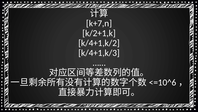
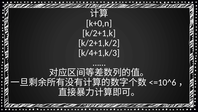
k+7,n: k+7,n -> k+0,n
k/4+1,k/2: k/4+1,k/2 -> k/2+1,k/2
